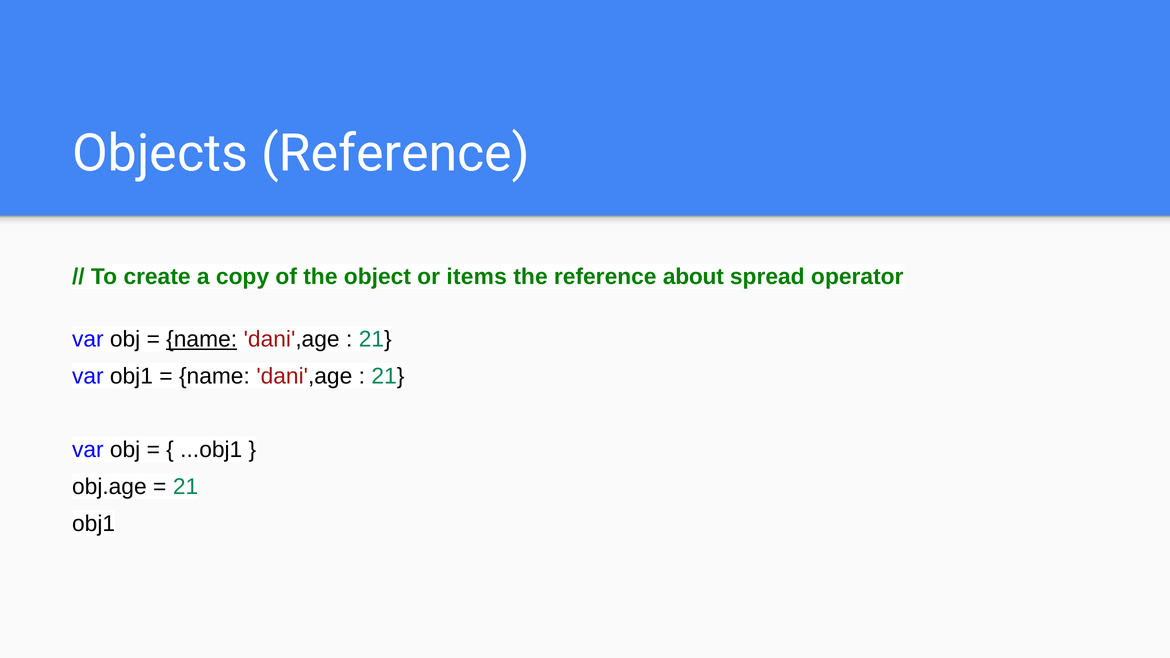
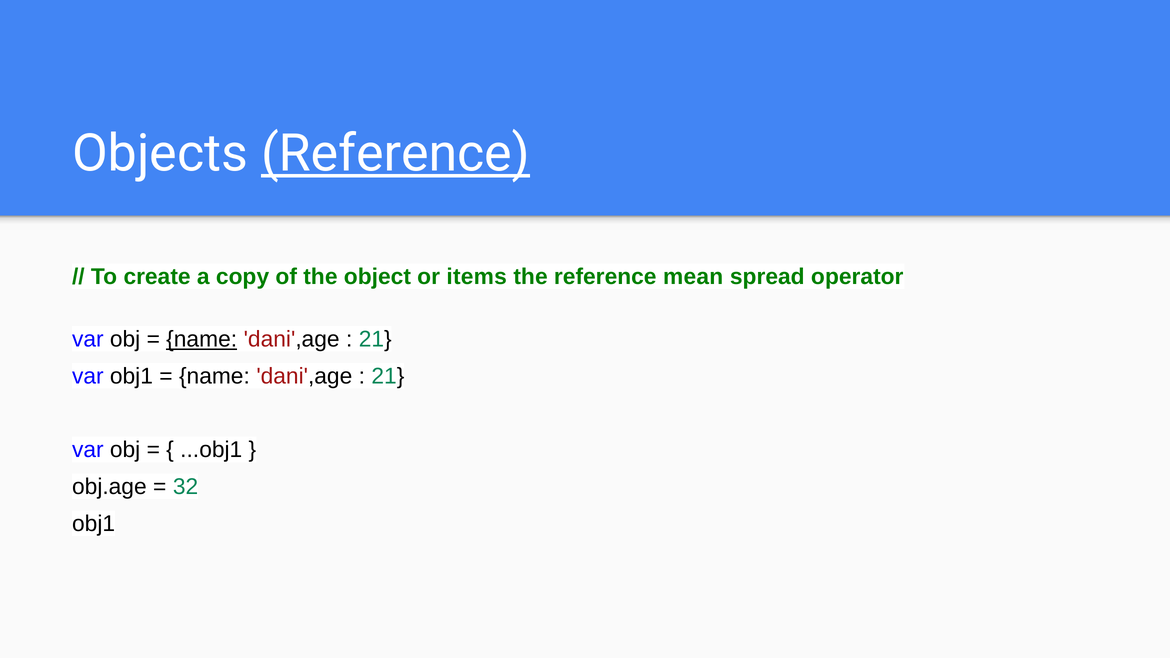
Reference at (395, 153) underline: none -> present
about: about -> mean
21 at (186, 487): 21 -> 32
